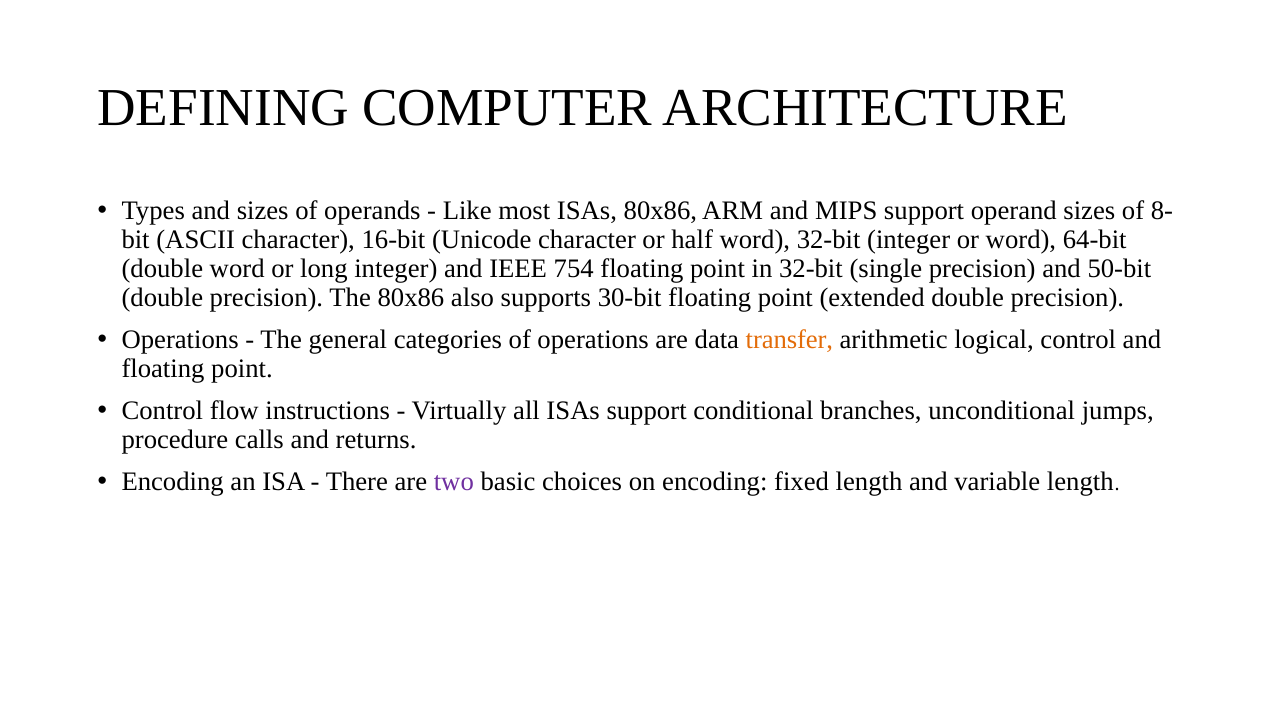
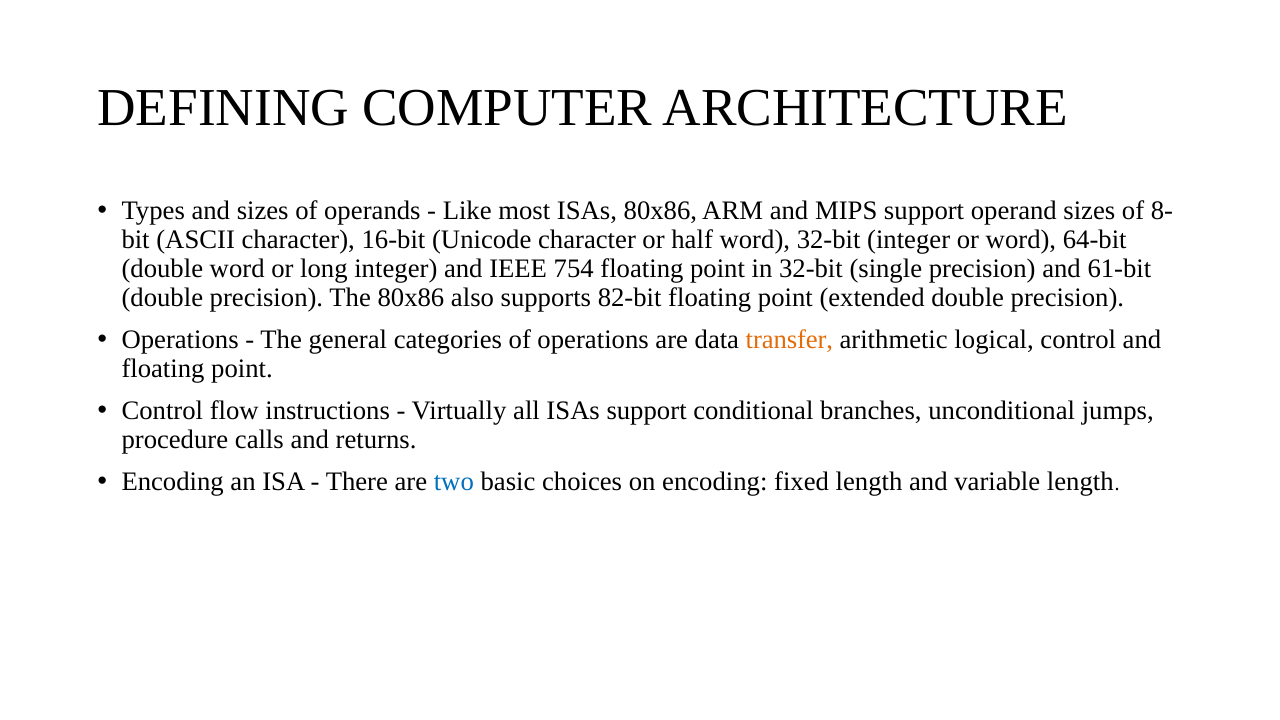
50-bit: 50-bit -> 61-bit
30-bit: 30-bit -> 82-bit
two colour: purple -> blue
